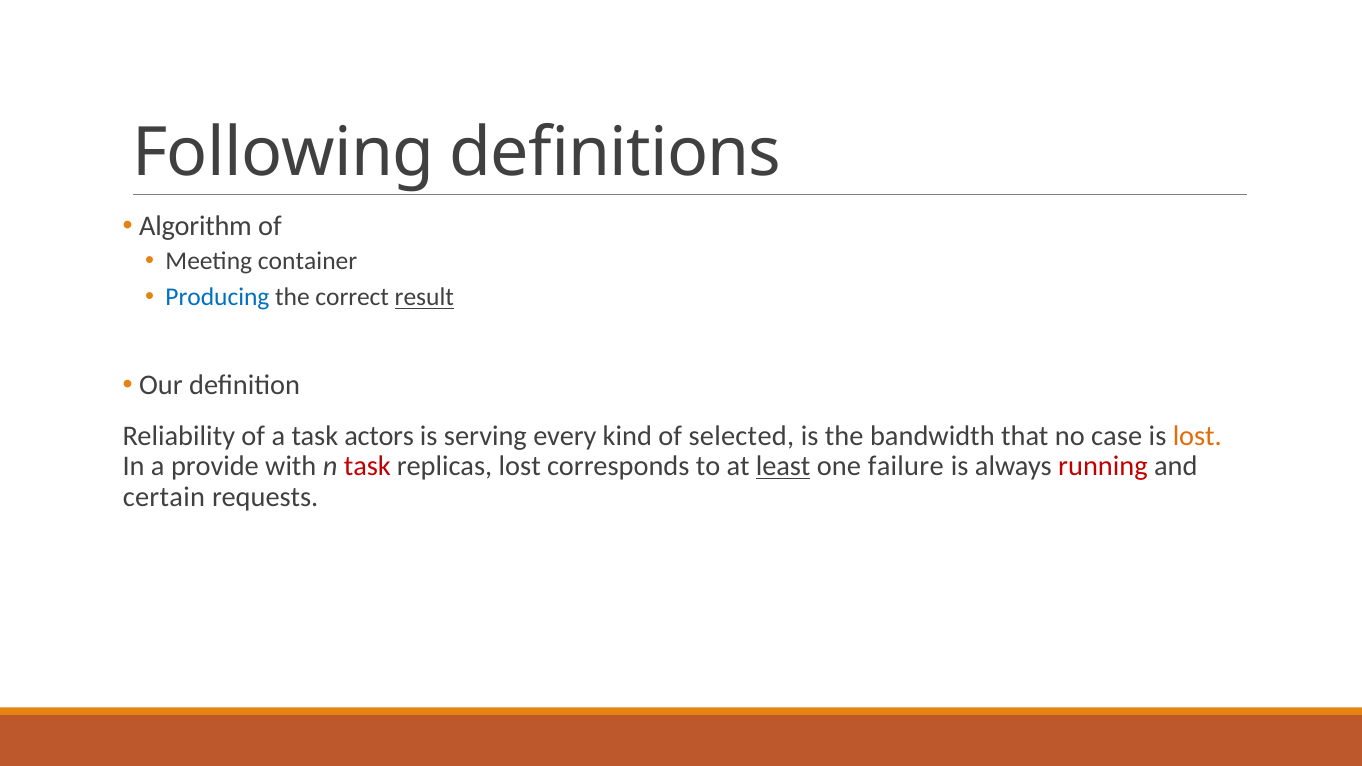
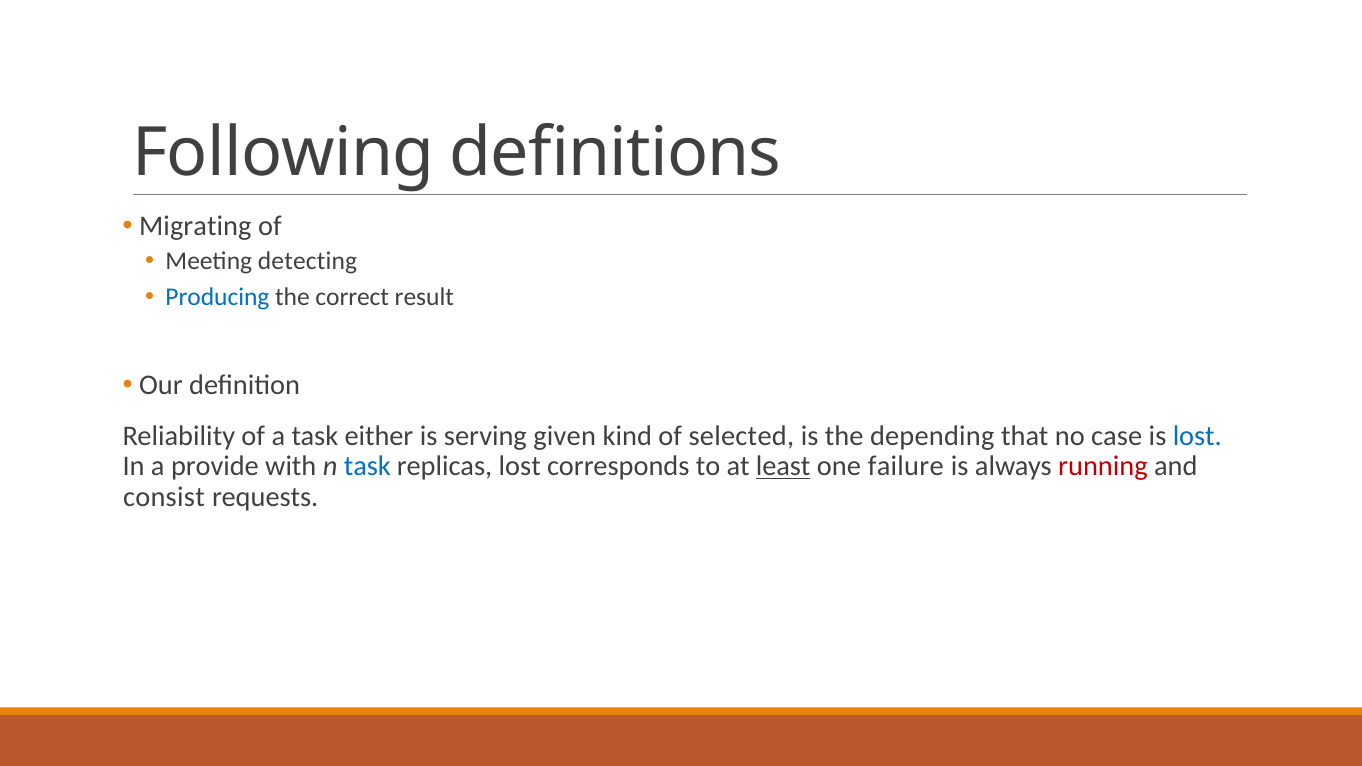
Algorithm: Algorithm -> Migrating
container: container -> detecting
result underline: present -> none
actors: actors -> either
every: every -> given
bandwidth: bandwidth -> depending
lost at (1197, 436) colour: orange -> blue
task at (367, 466) colour: red -> blue
certain: certain -> consist
